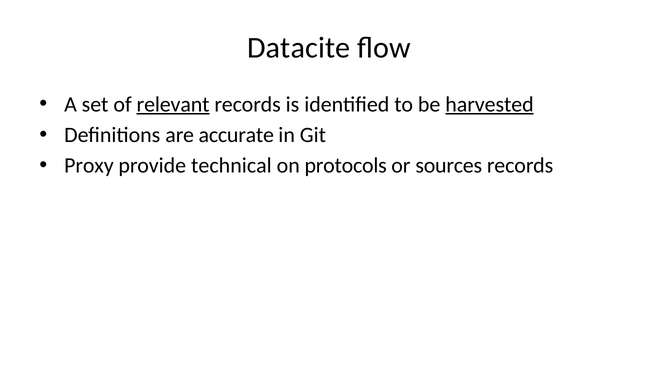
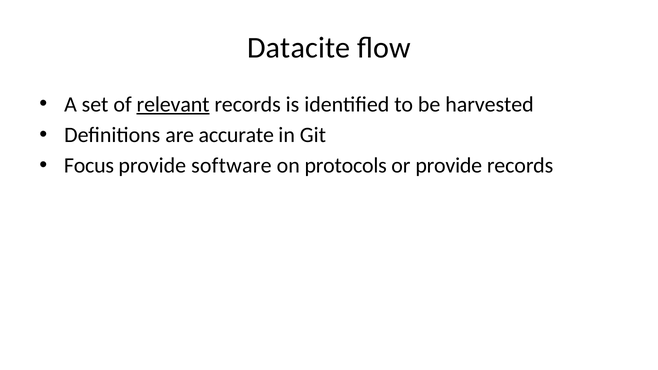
harvested underline: present -> none
Proxy: Proxy -> Focus
technical: technical -> software
or sources: sources -> provide
